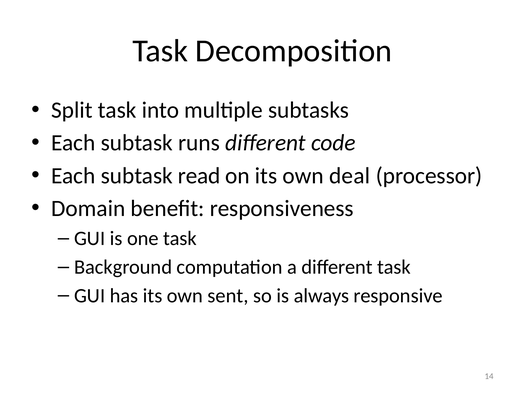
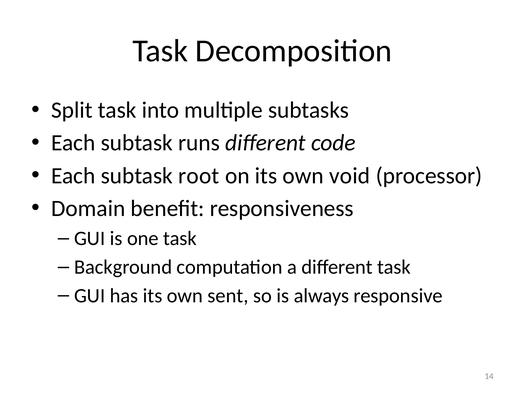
read: read -> root
deal: deal -> void
